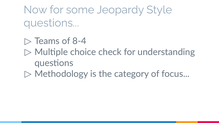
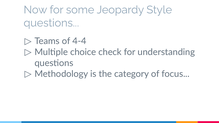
8-4: 8-4 -> 4-4
